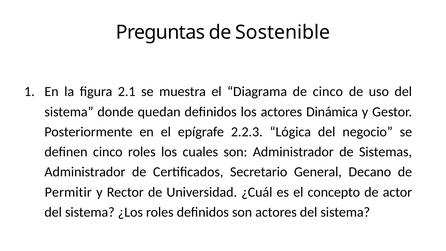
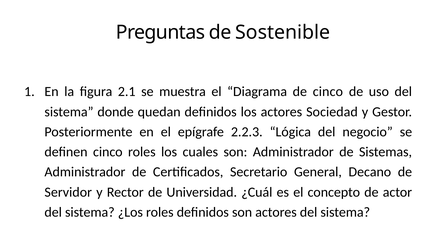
Dinámica: Dinámica -> Sociedad
Permitir: Permitir -> Servidor
